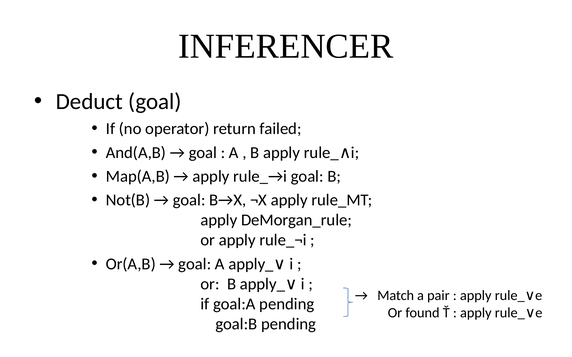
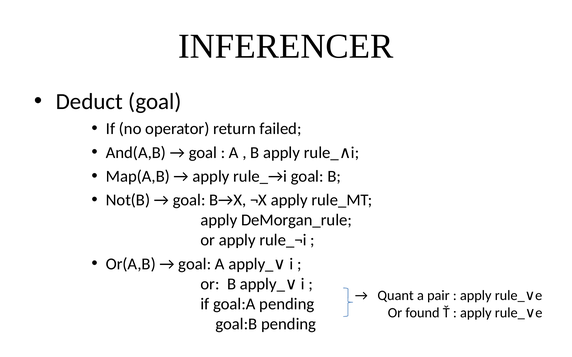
Match: Match -> Quant
